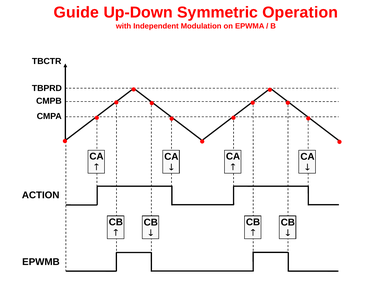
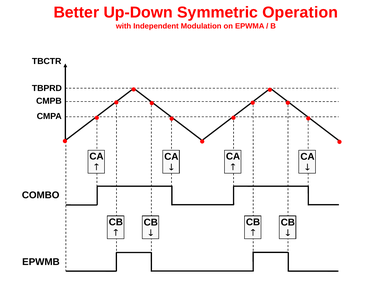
Guide: Guide -> Better
ACTION: ACTION -> COMBO
